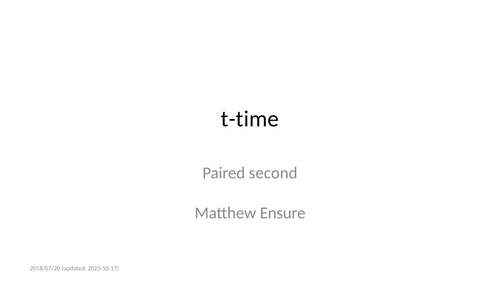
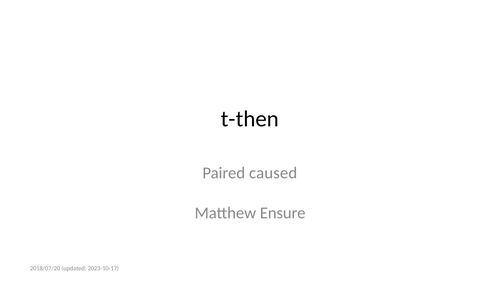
t-time: t-time -> t-then
second: second -> caused
